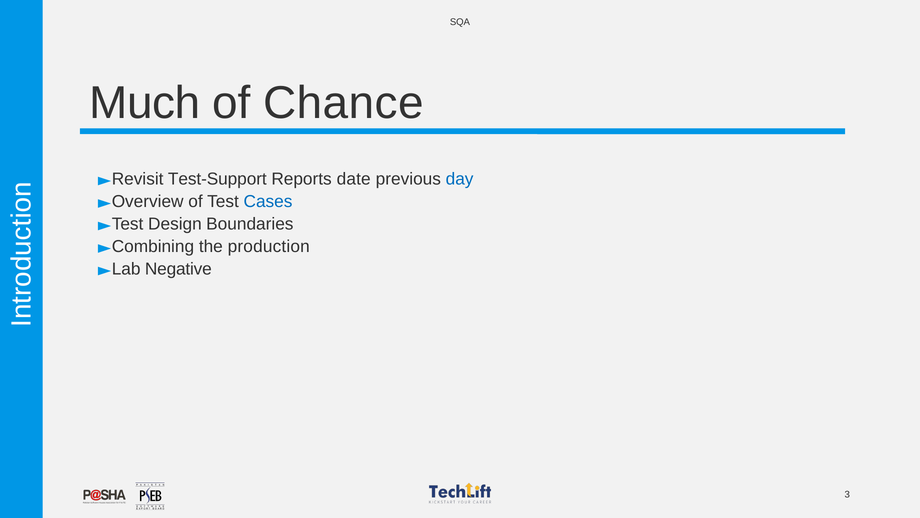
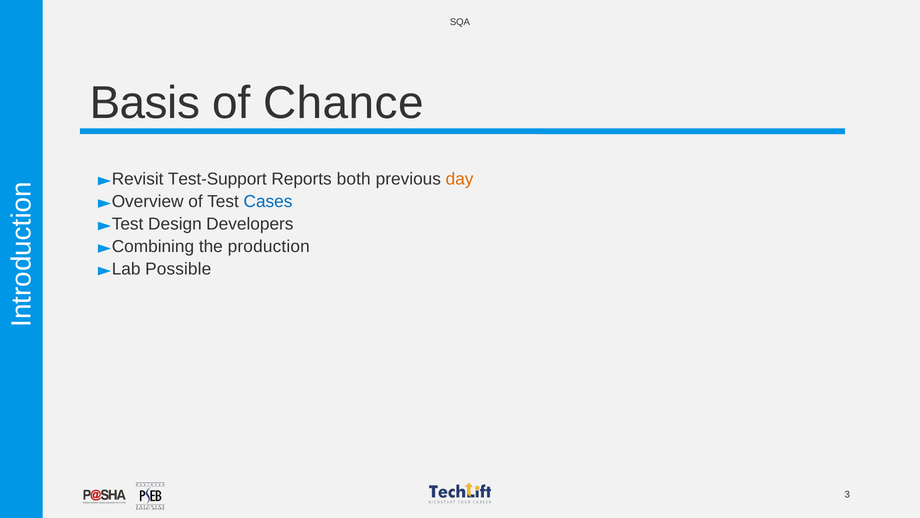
Much: Much -> Basis
date: date -> both
day colour: blue -> orange
Boundaries: Boundaries -> Developers
Negative: Negative -> Possible
